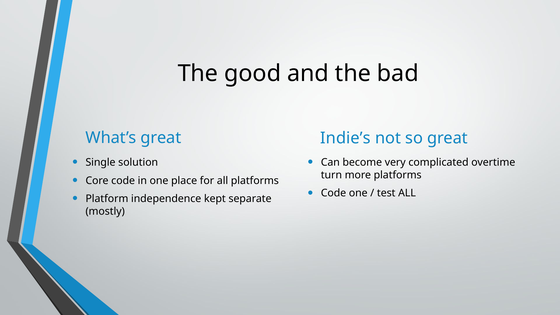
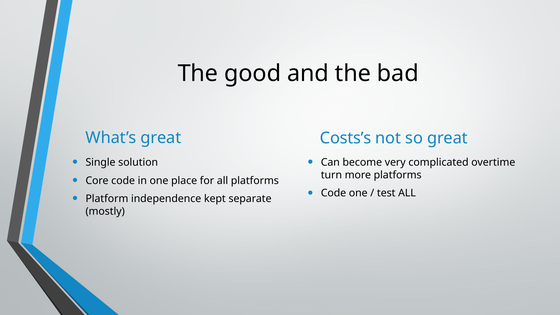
Indie’s: Indie’s -> Costs’s
